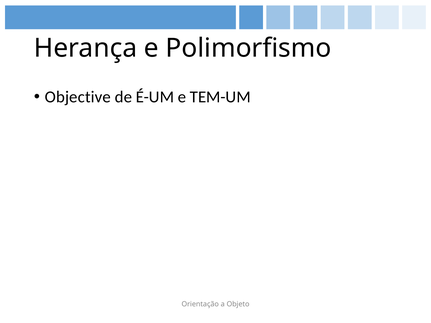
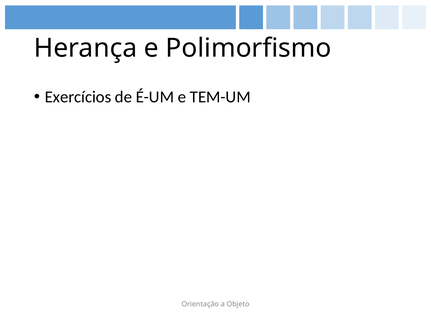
Objective: Objective -> Exercícios
